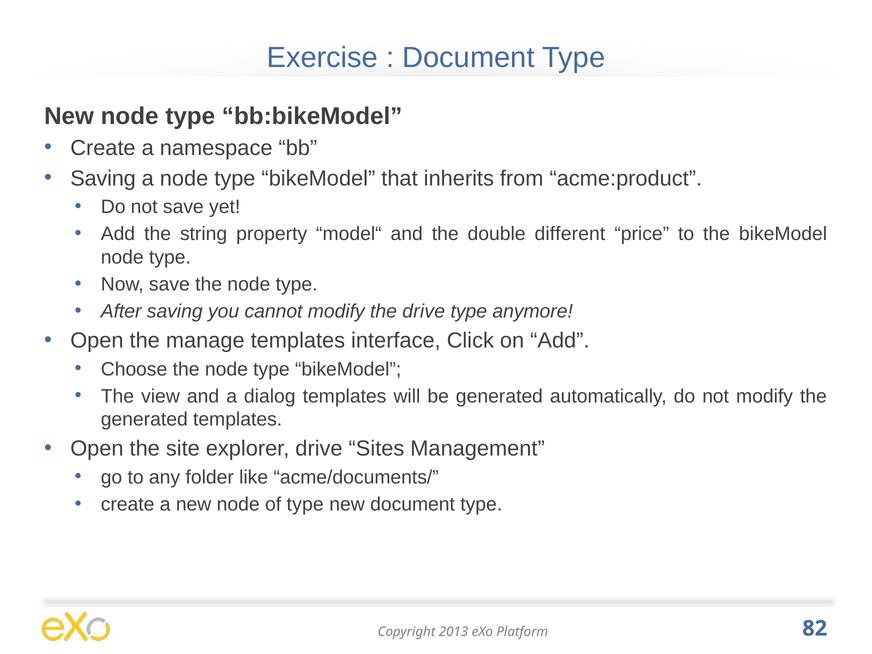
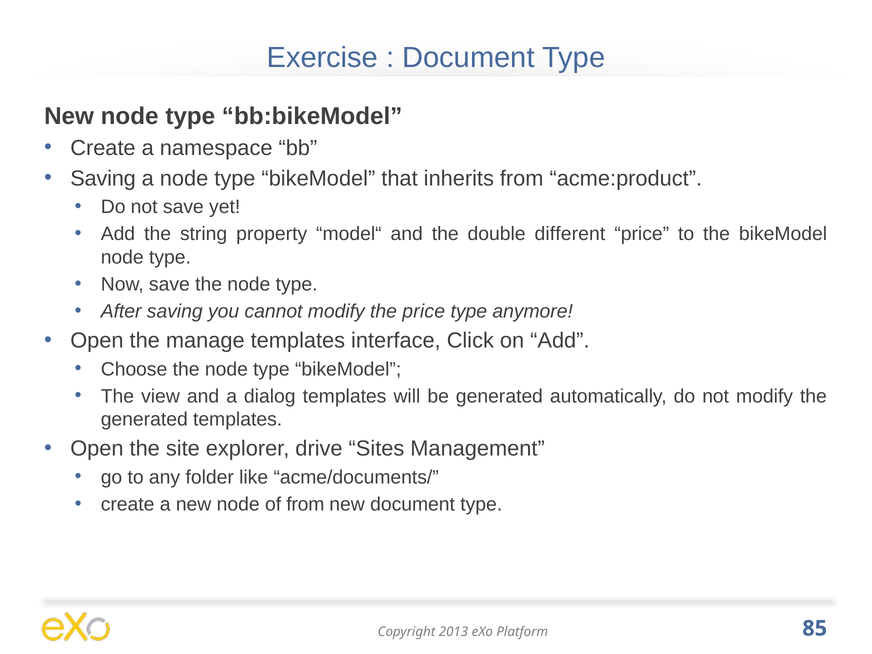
the drive: drive -> price
of type: type -> from
82: 82 -> 85
